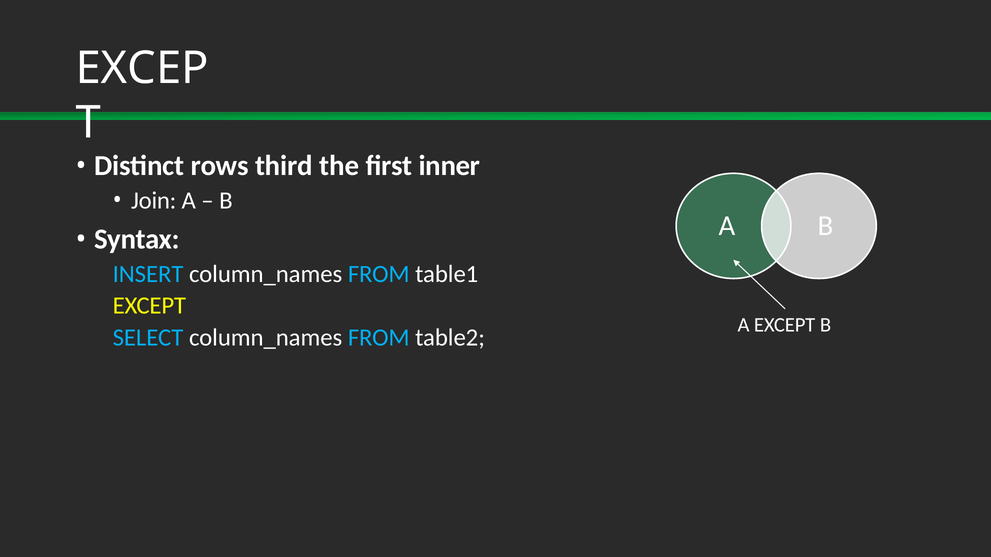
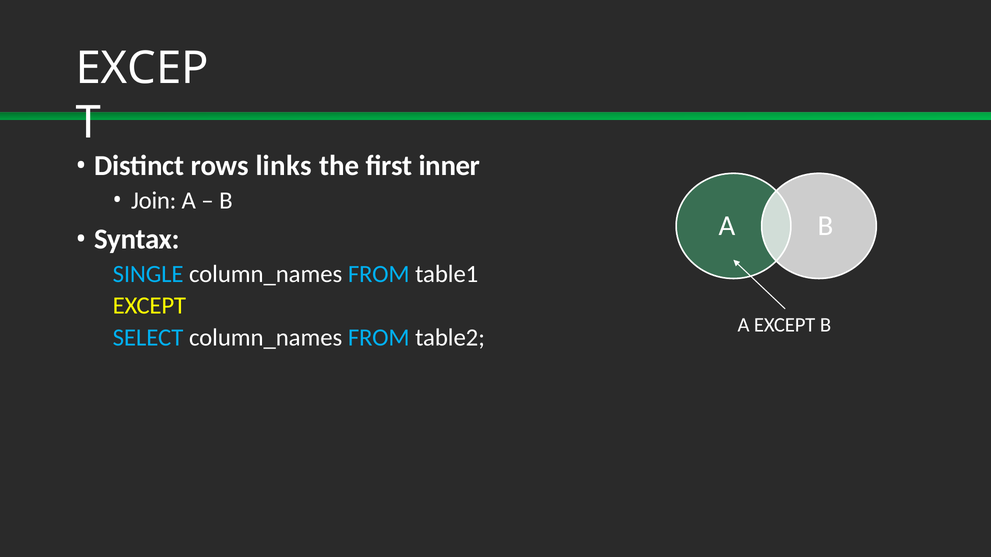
third: third -> links
INSERT: INSERT -> SINGLE
